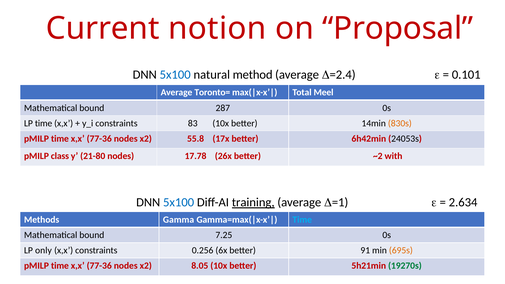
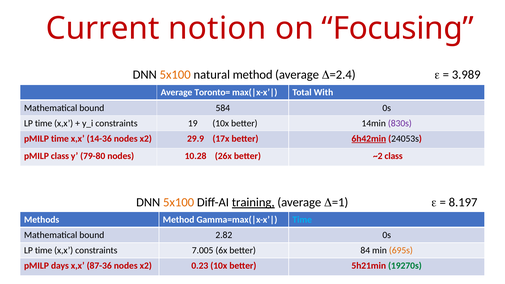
Proposal: Proposal -> Focusing
5x100 at (175, 75) colour: blue -> orange
0.101: 0.101 -> 3.989
Meel: Meel -> With
287: 287 -> 584
83: 83 -> 19
830s colour: orange -> purple
77-36 at (99, 139): 77-36 -> 14-36
55.8: 55.8 -> 29.9
6h42min underline: none -> present
21-80: 21-80 -> 79-80
17.78: 17.78 -> 10.28
~2 with: with -> class
5x100 at (179, 202) colour: blue -> orange
2.634: 2.634 -> 8.197
Methods Gamma: Gamma -> Method
7.25: 7.25 -> 2.82
only at (43, 250): only -> time
0.256: 0.256 -> 7.005
91: 91 -> 84
time at (60, 266): time -> days
77-36 at (99, 266): 77-36 -> 87-36
8.05: 8.05 -> 0.23
